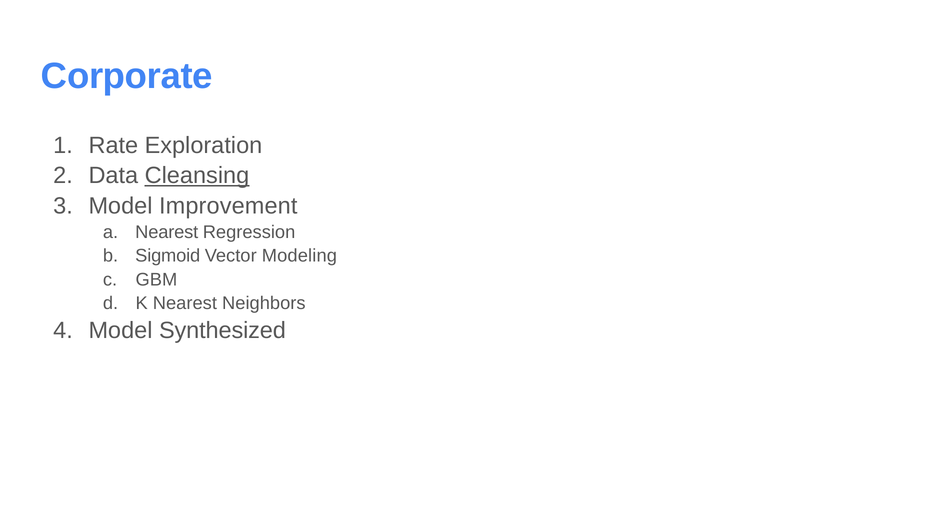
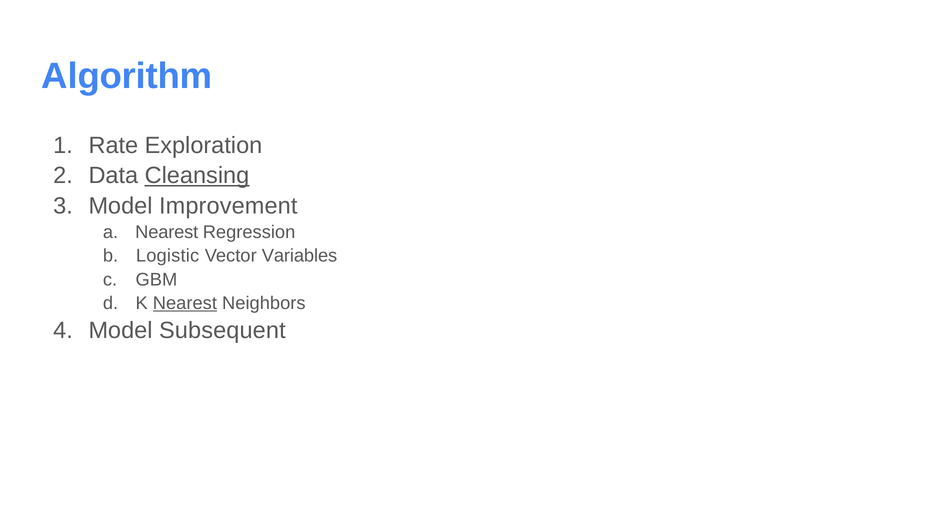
Corporate: Corporate -> Algorithm
Sigmoid: Sigmoid -> Logistic
Modeling: Modeling -> Variables
Nearest at (185, 303) underline: none -> present
Synthesized: Synthesized -> Subsequent
